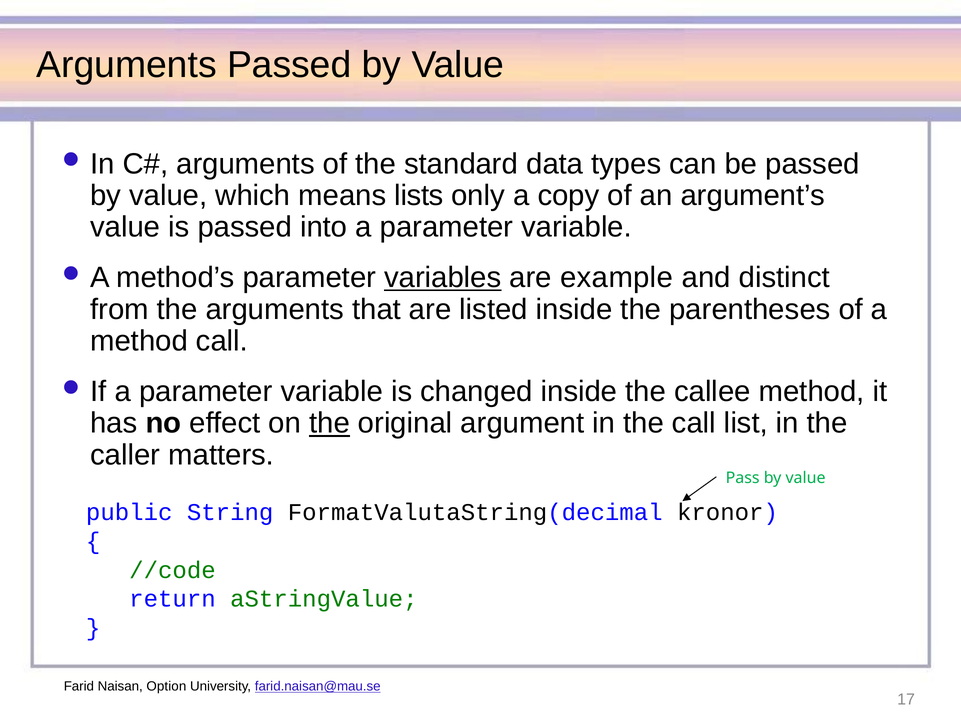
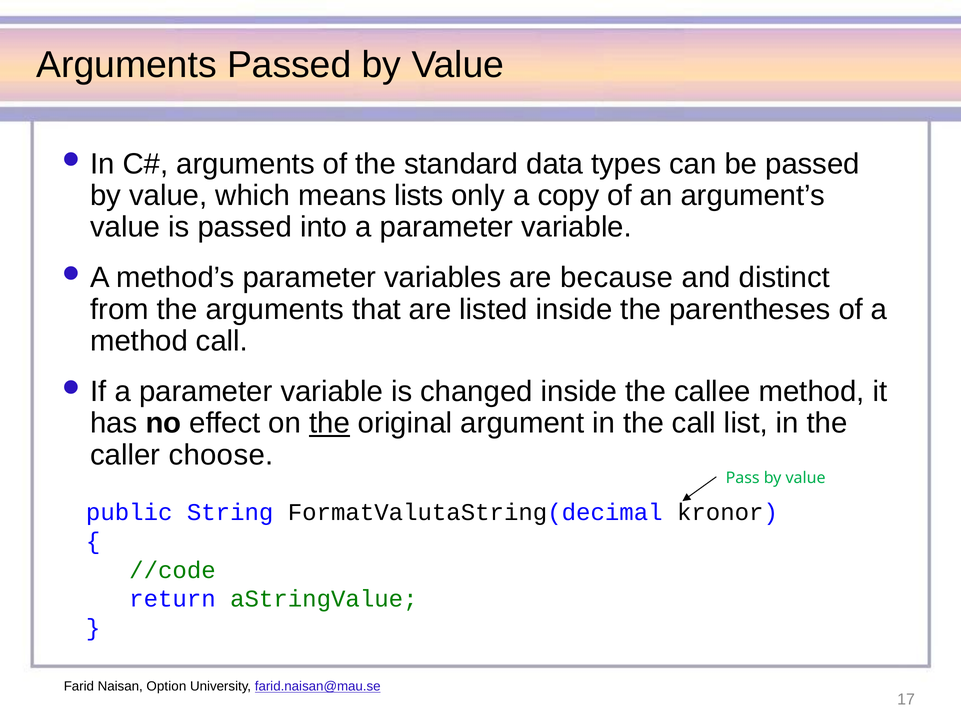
variables underline: present -> none
example: example -> because
matters: matters -> choose
